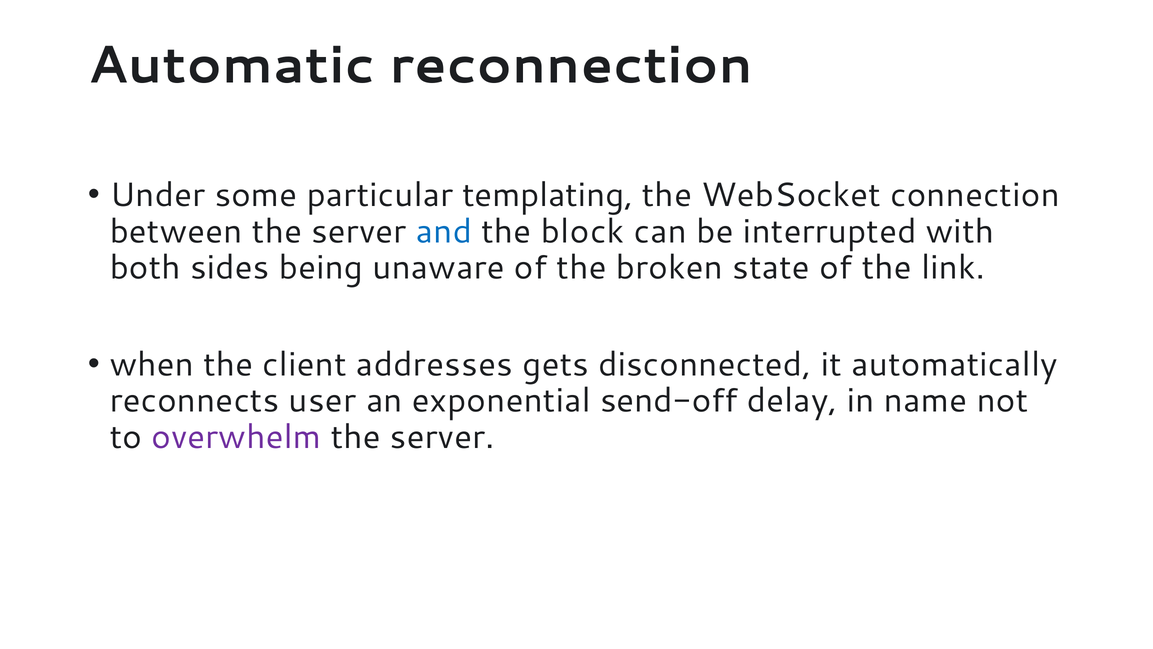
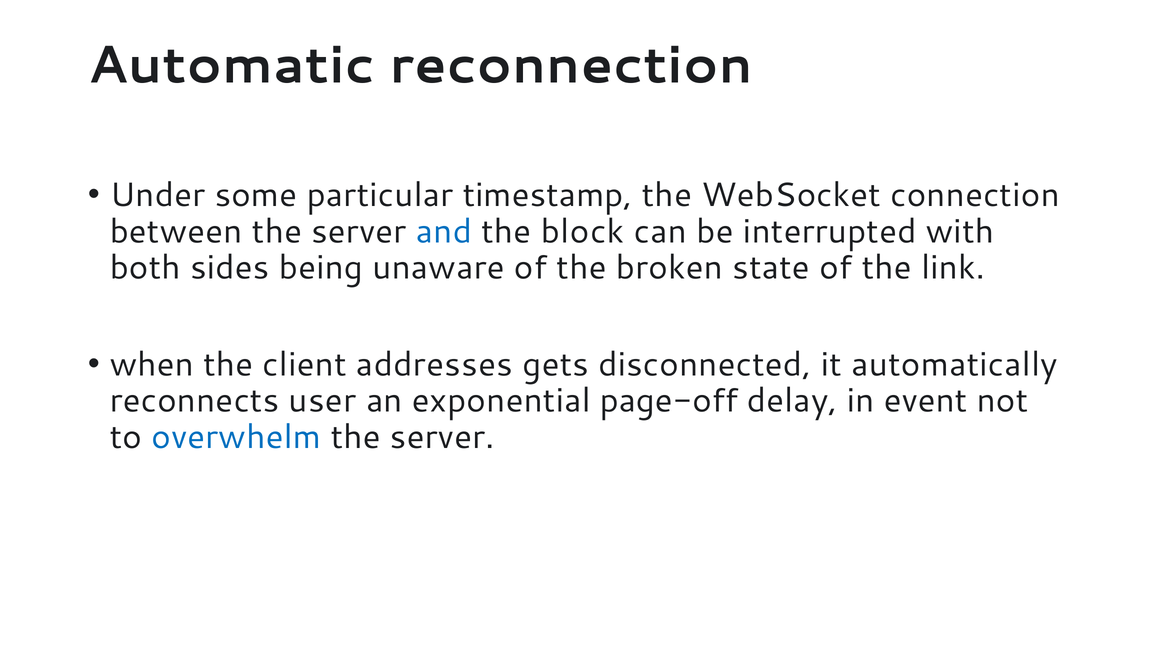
templating: templating -> timestamp
send-off: send-off -> page-off
name: name -> event
overwhelm colour: purple -> blue
